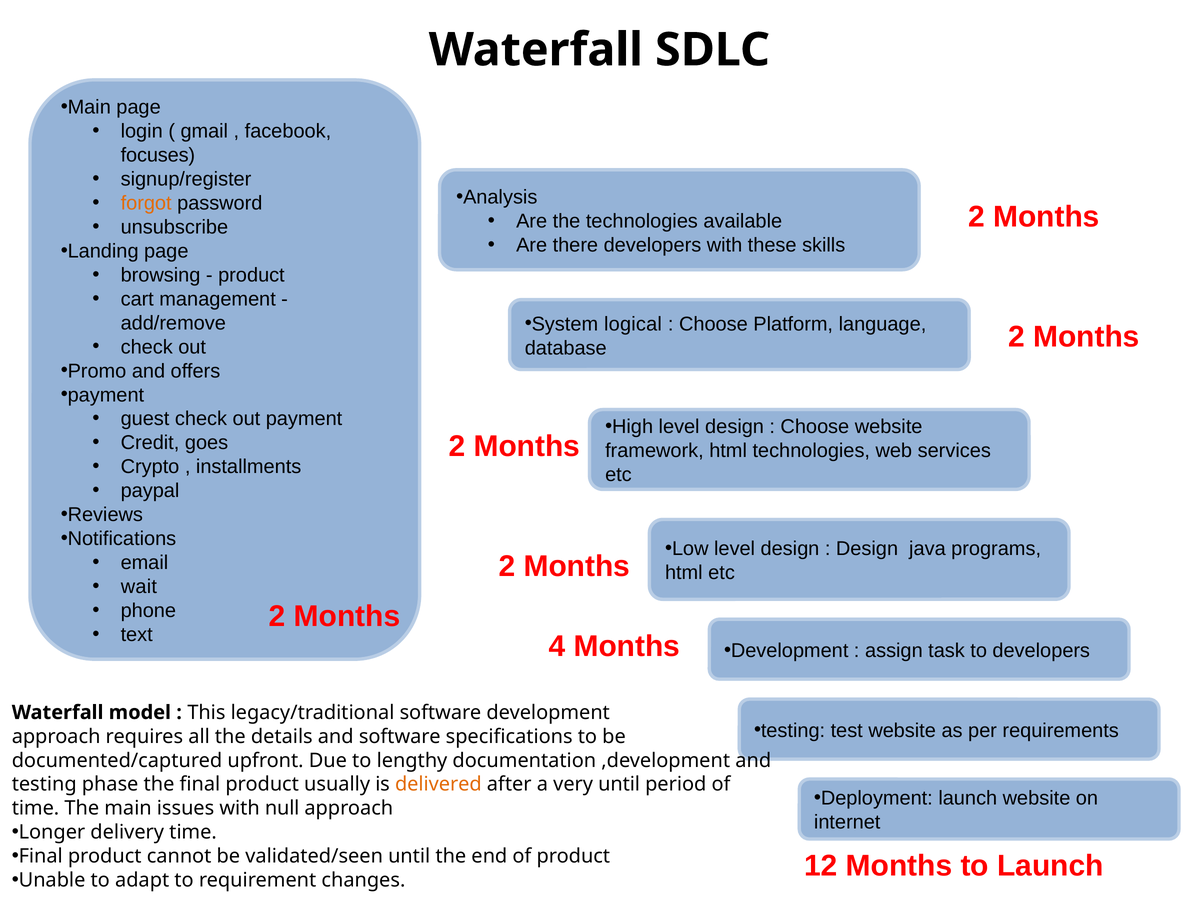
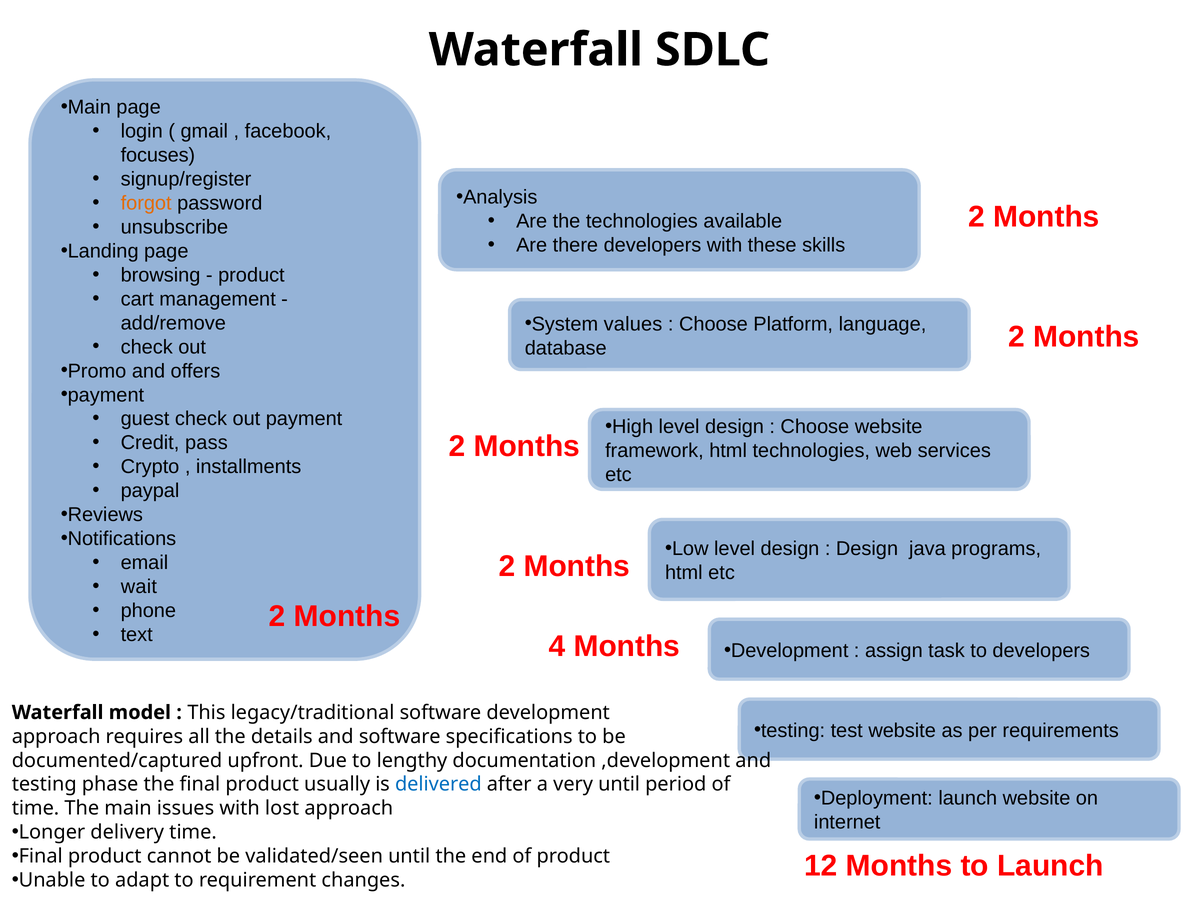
logical: logical -> values
goes: goes -> pass
delivered colour: orange -> blue
null: null -> lost
